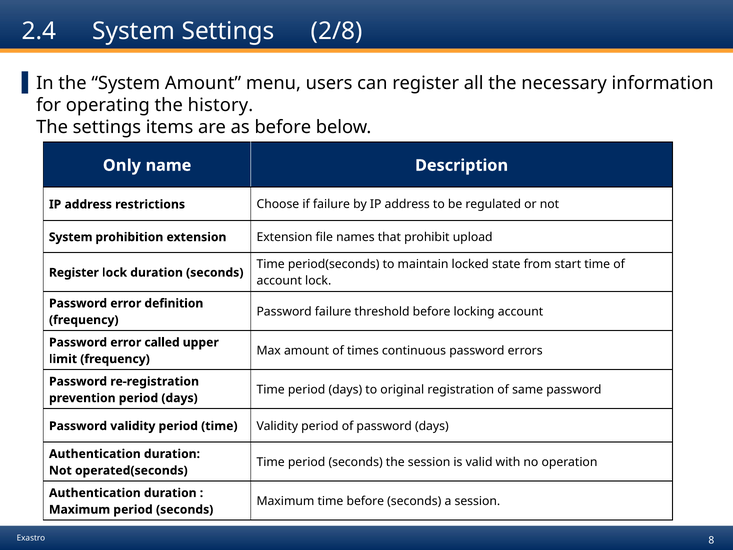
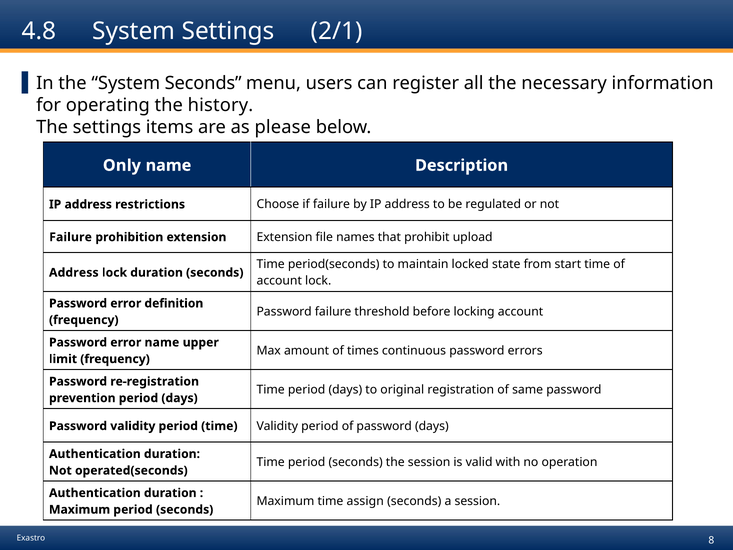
2.4: 2.4 -> 4.8
2/8: 2/8 -> 2/1
System Amount: Amount -> Seconds
as before: before -> please
System at (71, 237): System -> Failure
Register at (74, 272): Register -> Address
error called: called -> name
time before: before -> assign
